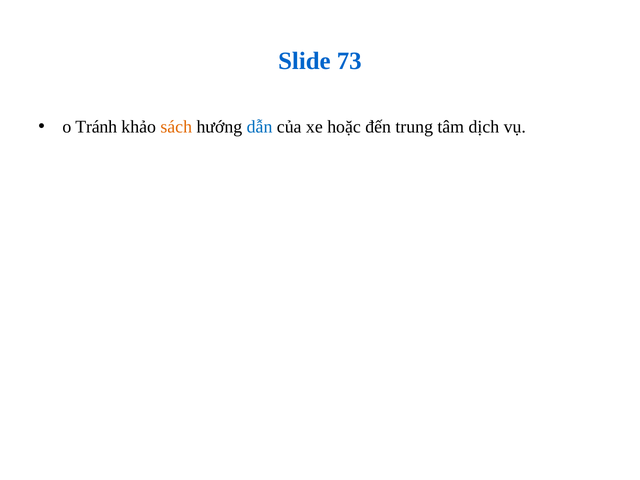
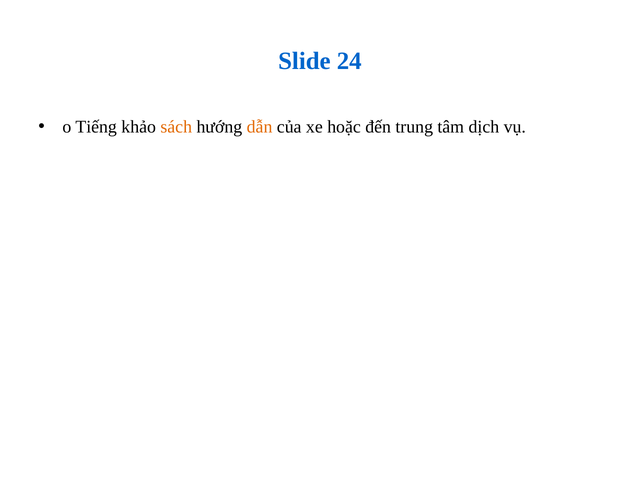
73: 73 -> 24
Tránh: Tránh -> Tiếng
dẫn colour: blue -> orange
